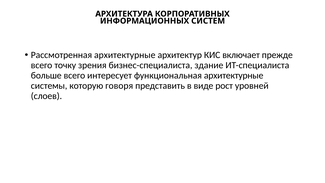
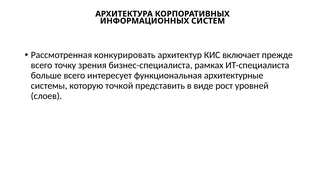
Рассмотренная архитектурные: архитектурные -> конкурировать
здание: здание -> рамках
говоря: говоря -> точкой
